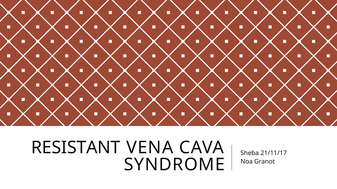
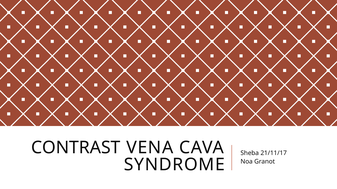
RESISTANT: RESISTANT -> CONTRAST
